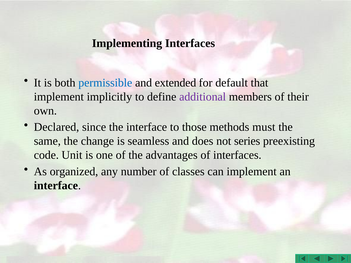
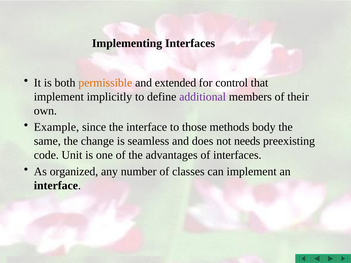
permissible colour: blue -> orange
default: default -> control
Declared: Declared -> Example
must: must -> body
series: series -> needs
